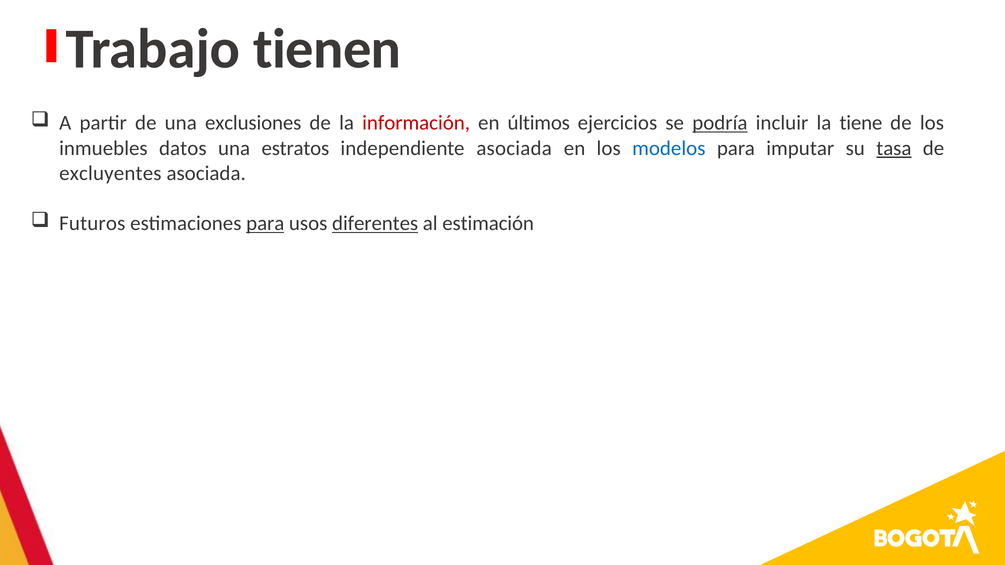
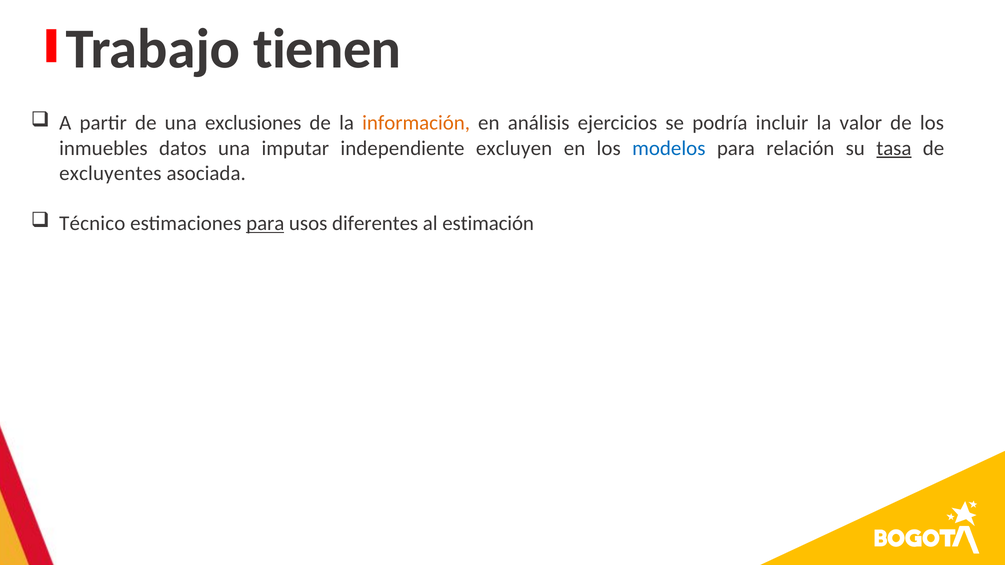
información colour: red -> orange
últimos: últimos -> análisis
podría underline: present -> none
tiene: tiene -> valor
estratos: estratos -> imputar
independiente asociada: asociada -> excluyen
imputar: imputar -> relación
Futuros: Futuros -> Técnico
diferentes underline: present -> none
